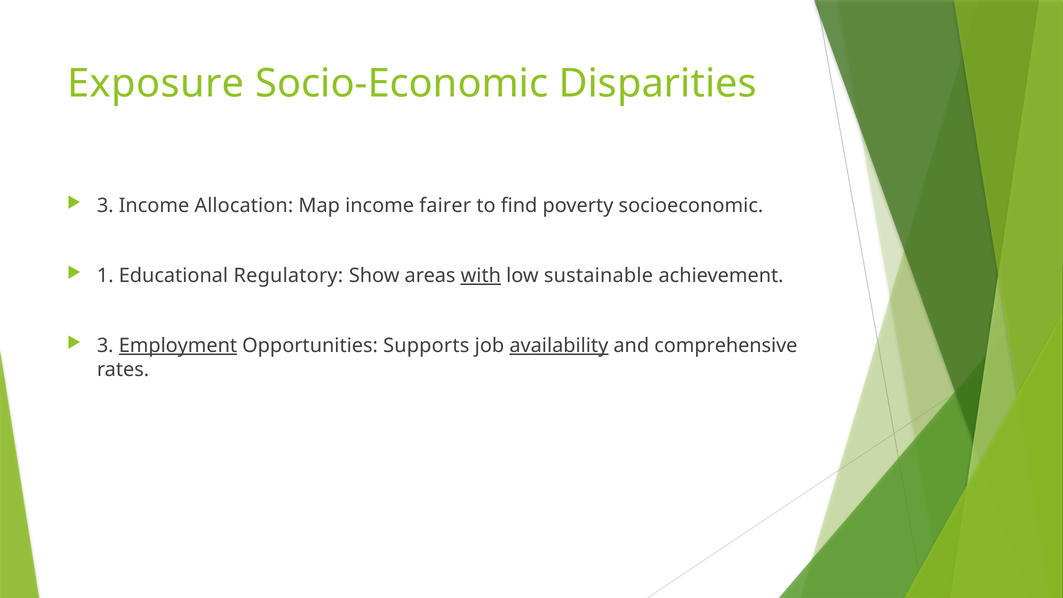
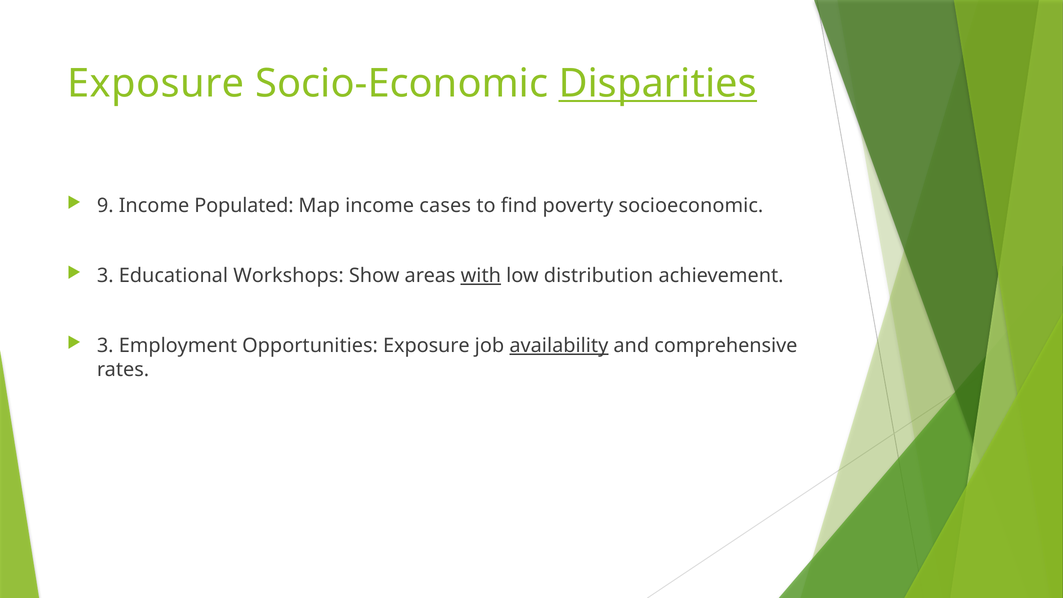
Disparities underline: none -> present
3 at (105, 206): 3 -> 9
Allocation: Allocation -> Populated
fairer: fairer -> cases
1 at (105, 276): 1 -> 3
Regulatory: Regulatory -> Workshops
sustainable: sustainable -> distribution
Employment underline: present -> none
Opportunities Supports: Supports -> Exposure
